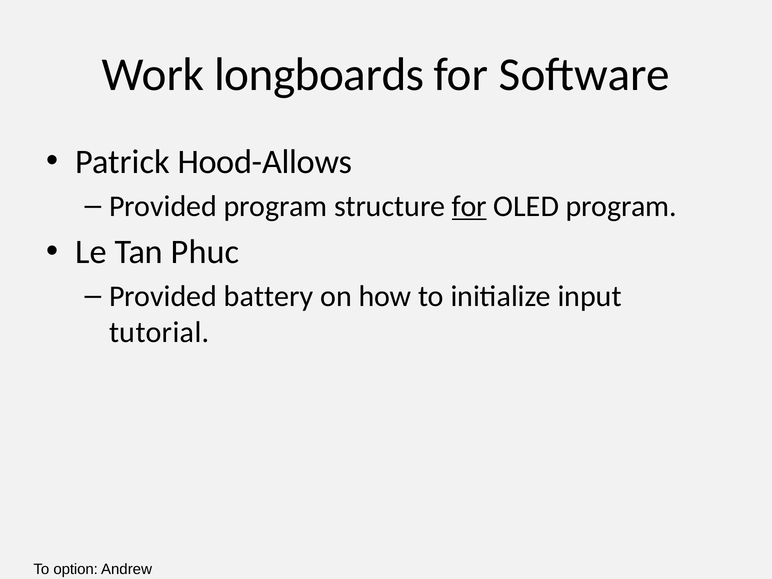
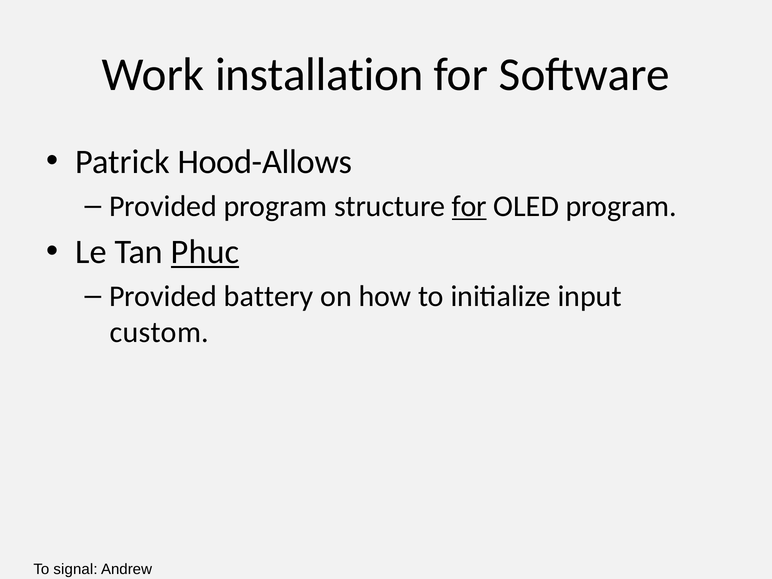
longboards: longboards -> installation
Phuc underline: none -> present
tutorial: tutorial -> custom
option: option -> signal
